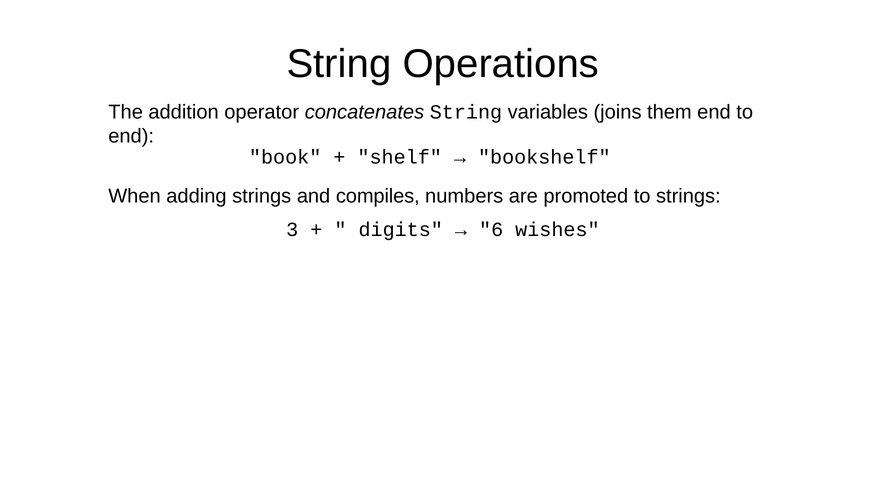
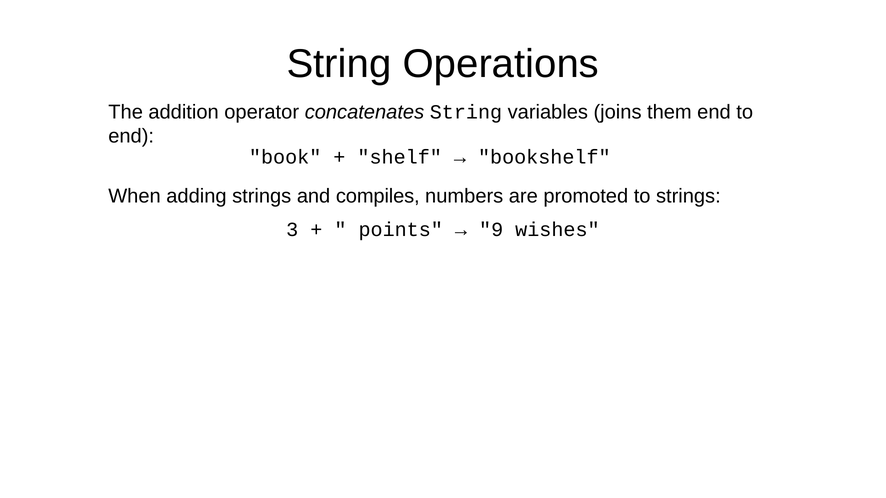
digits: digits -> points
6: 6 -> 9
